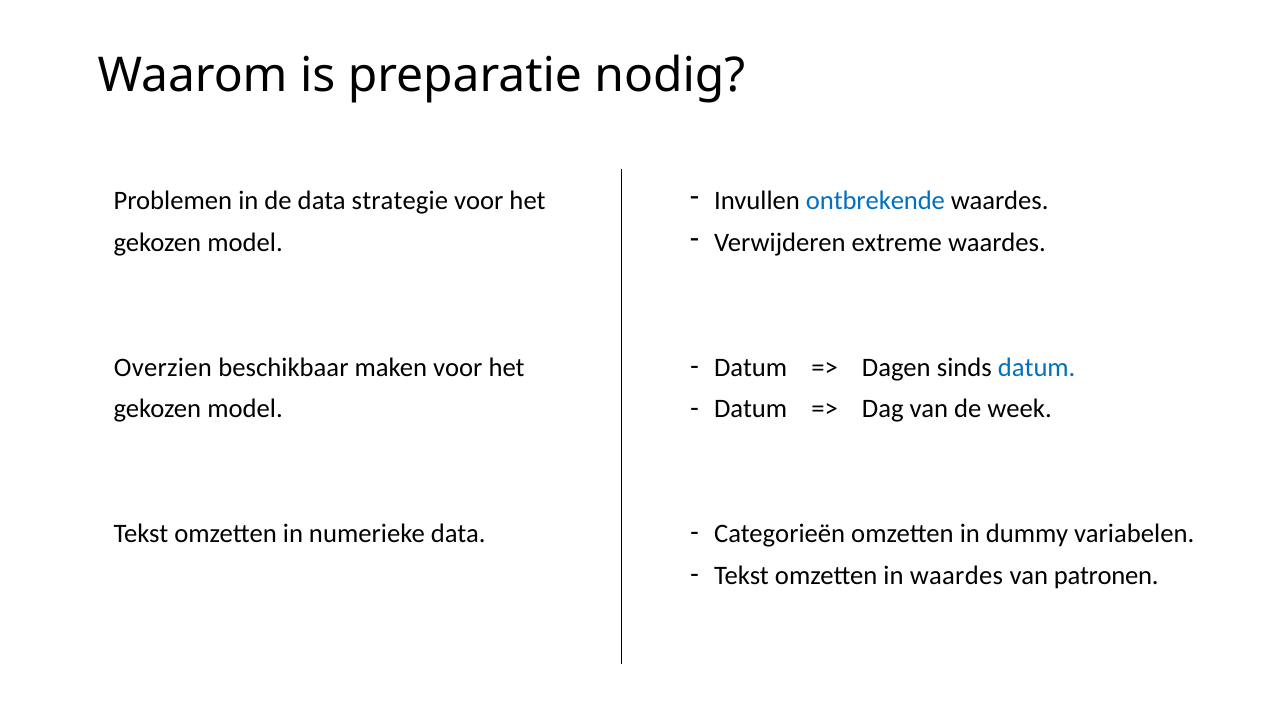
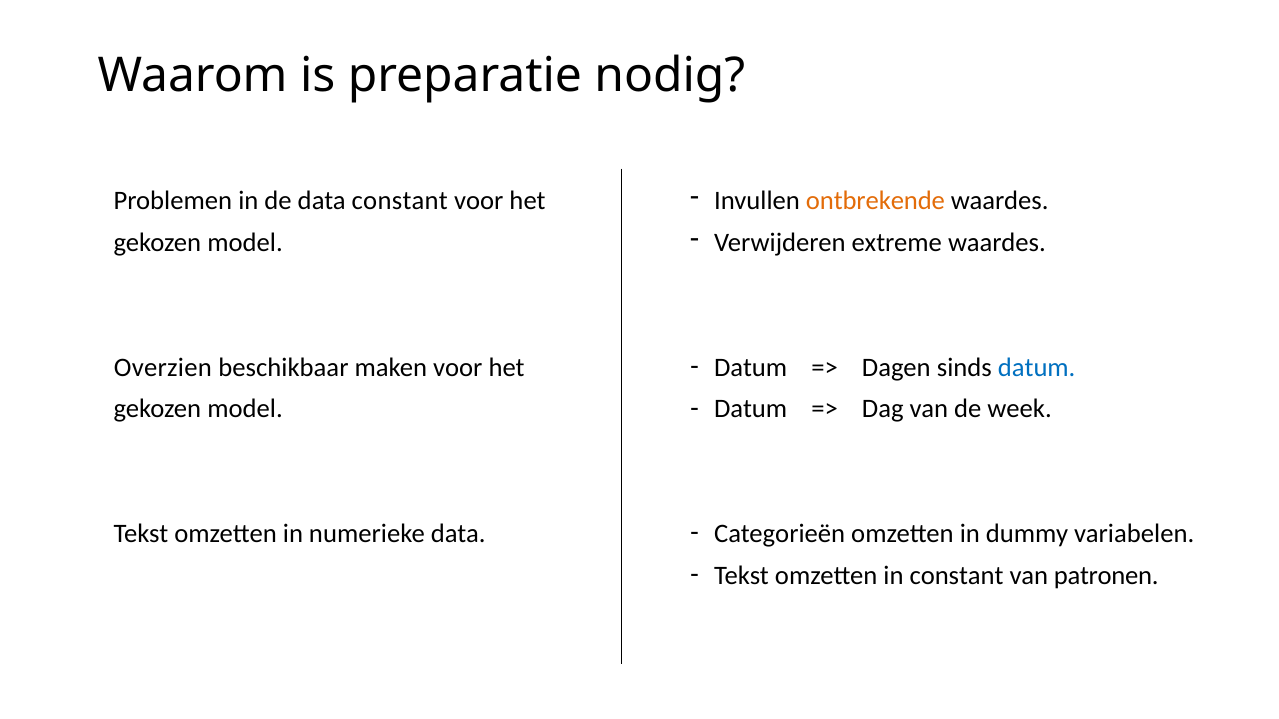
ontbrekende colour: blue -> orange
data strategie: strategie -> constant
in waardes: waardes -> constant
